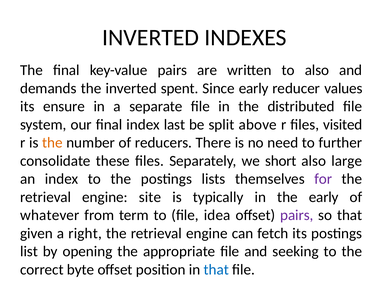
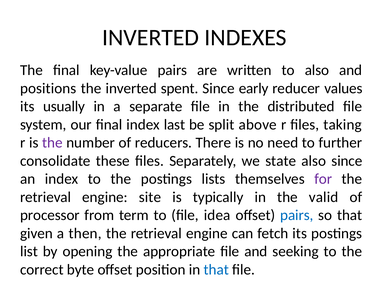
demands: demands -> positions
ensure: ensure -> usually
visited: visited -> taking
the at (52, 143) colour: orange -> purple
short: short -> state
also large: large -> since
the early: early -> valid
whatever: whatever -> processor
pairs at (297, 216) colour: purple -> blue
right: right -> then
